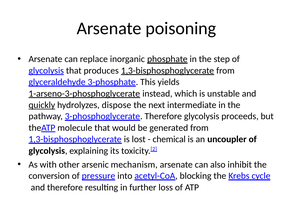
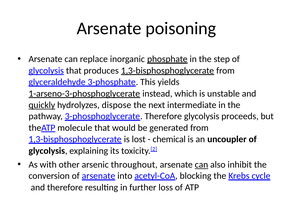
mechanism: mechanism -> throughout
can at (201, 164) underline: none -> present
of pressure: pressure -> arsenate
